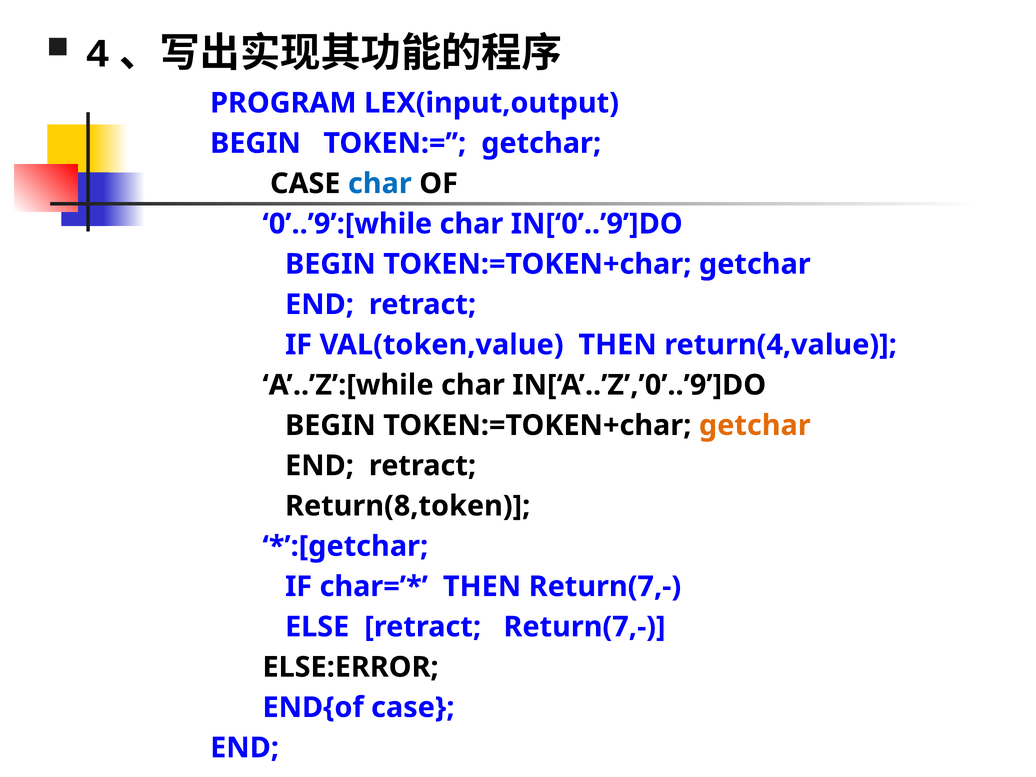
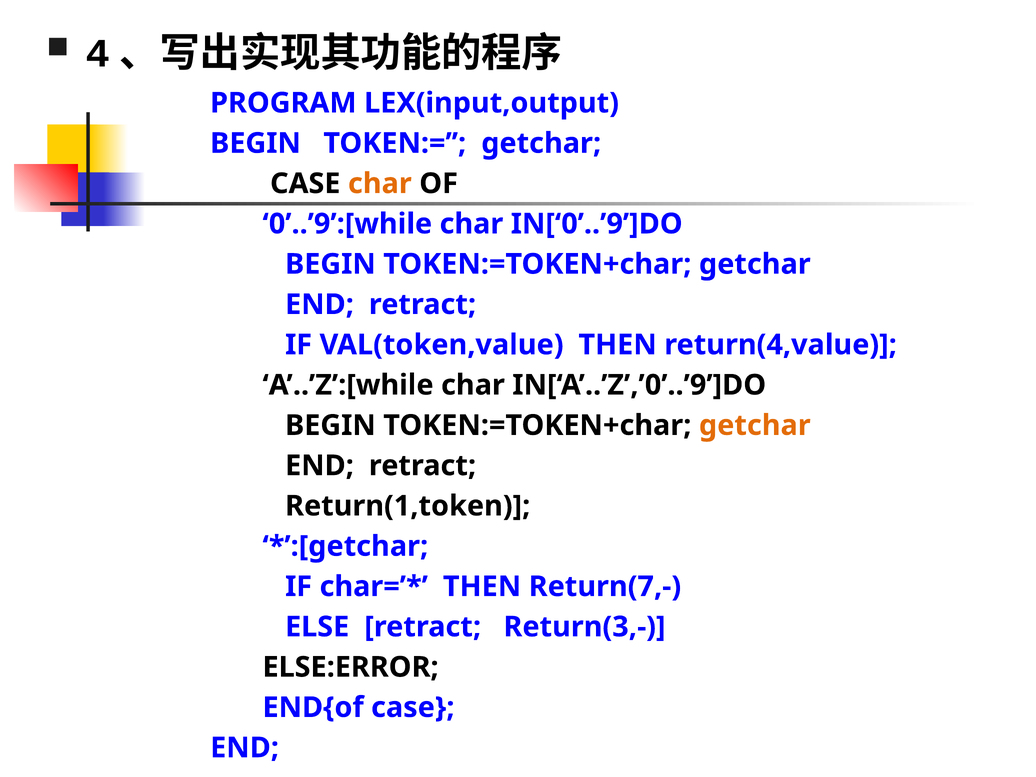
char at (380, 184) colour: blue -> orange
Return(8,token: Return(8,token -> Return(1,token
retract Return(7,-: Return(7,- -> Return(3,-
